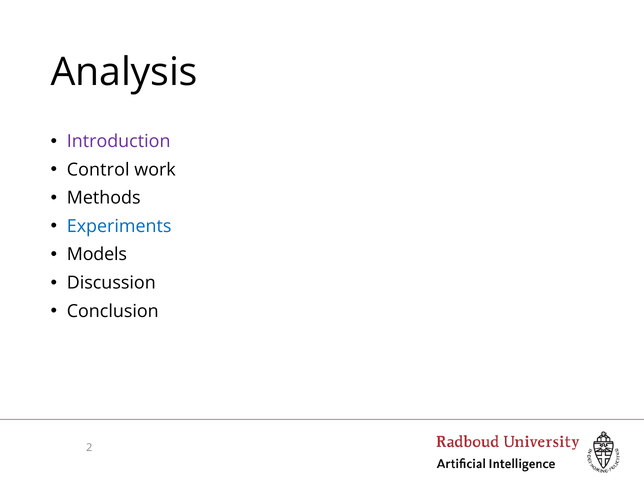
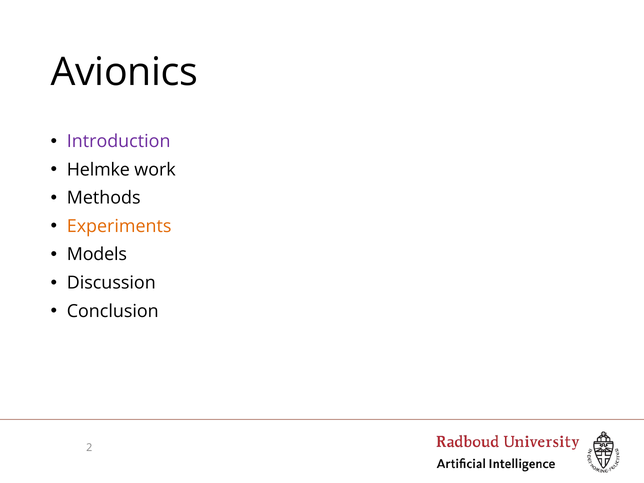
Analysis: Analysis -> Avionics
Control: Control -> Helmke
Experiments colour: blue -> orange
